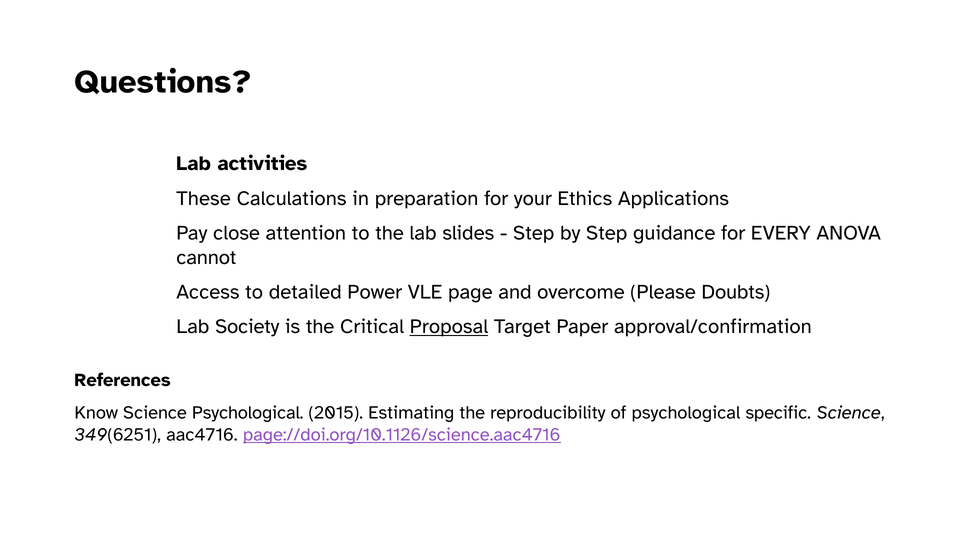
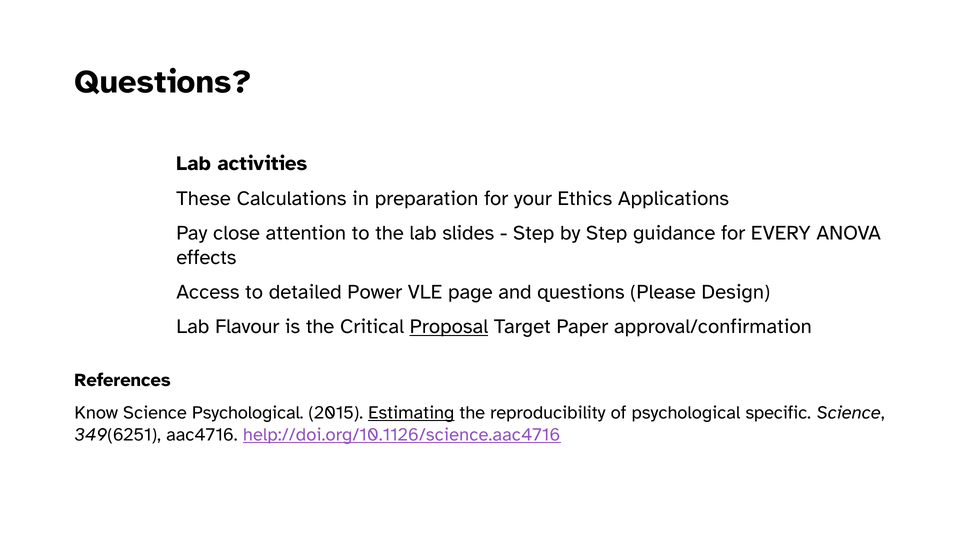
cannot: cannot -> effects
and overcome: overcome -> questions
Doubts: Doubts -> Design
Society: Society -> Flavour
Estimating underline: none -> present
page://doi.org/10.1126/science.aac4716: page://doi.org/10.1126/science.aac4716 -> help://doi.org/10.1126/science.aac4716
